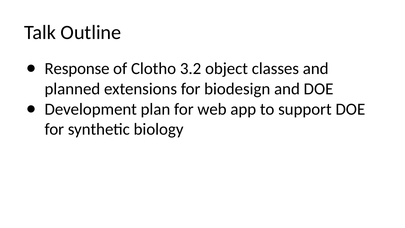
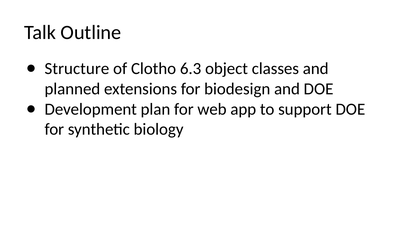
Response: Response -> Structure
3.2: 3.2 -> 6.3
